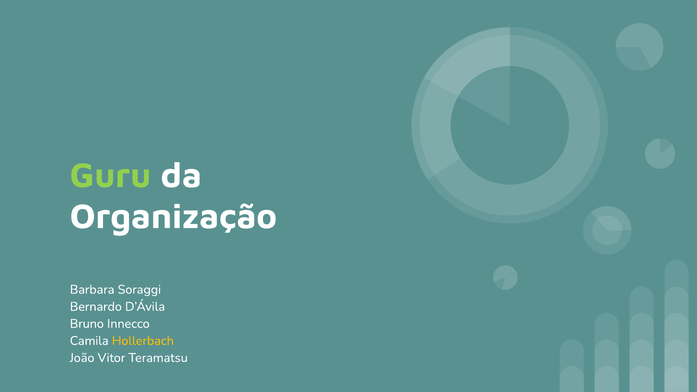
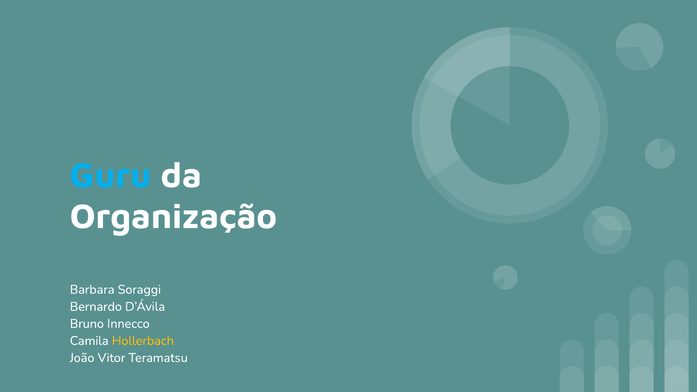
Guru colour: light green -> light blue
